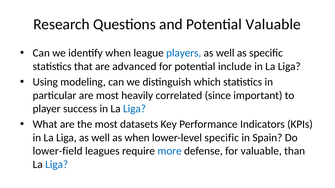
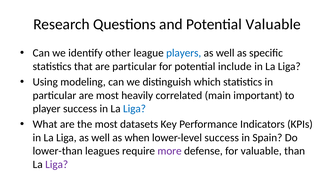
identify when: when -> other
are advanced: advanced -> particular
since: since -> main
lower-level specific: specific -> success
lower-field: lower-field -> lower-than
more colour: blue -> purple
Liga at (57, 165) colour: blue -> purple
